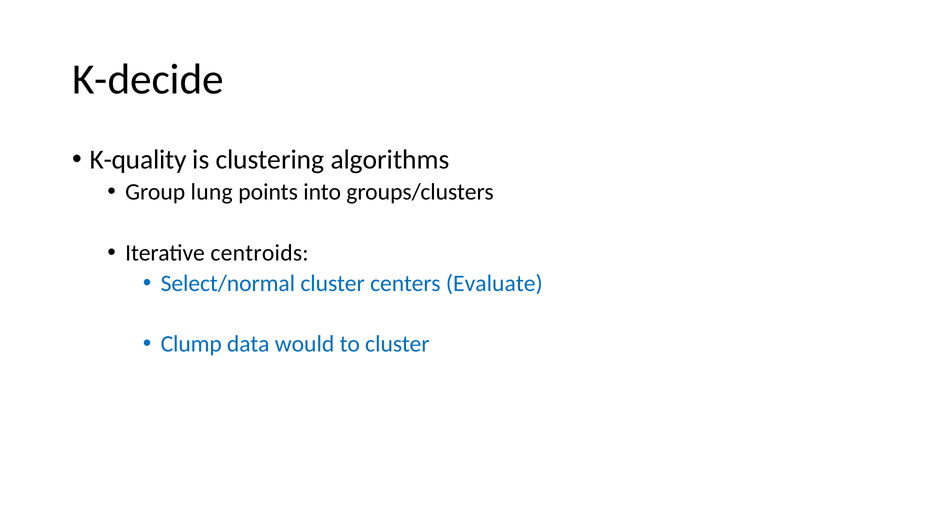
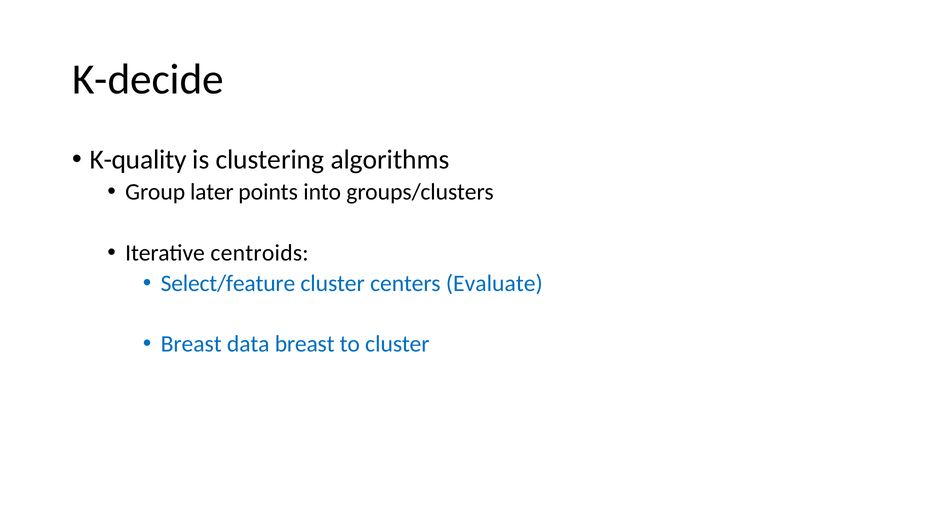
lung: lung -> later
Select/normal: Select/normal -> Select/feature
Clump at (191, 344): Clump -> Breast
data would: would -> breast
